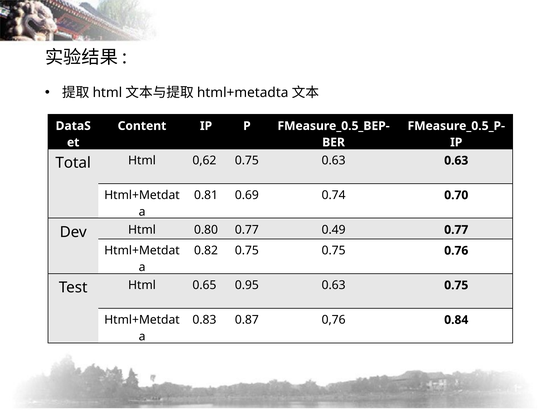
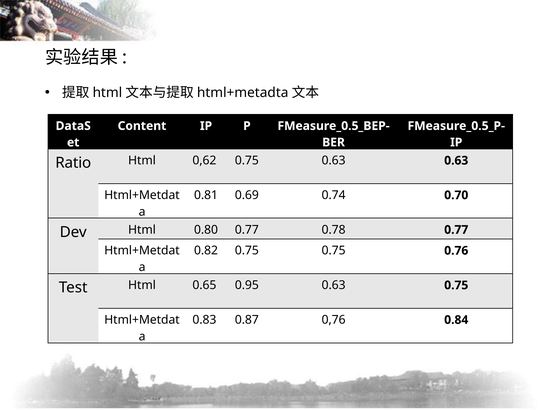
Total: Total -> Ratio
0.49: 0.49 -> 0.78
